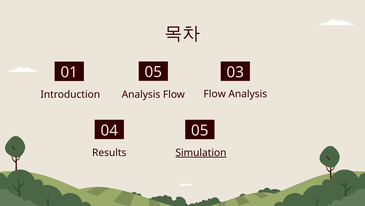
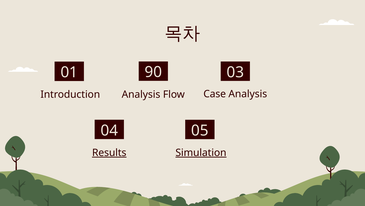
01 05: 05 -> 90
Flow Flow: Flow -> Case
Results underline: none -> present
